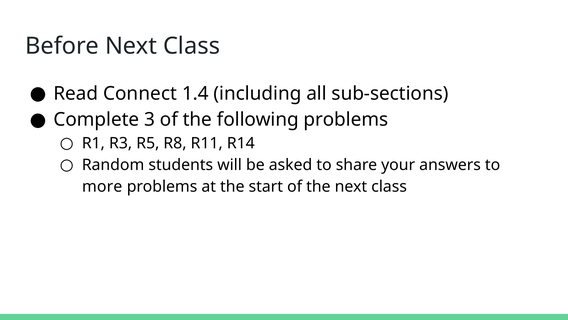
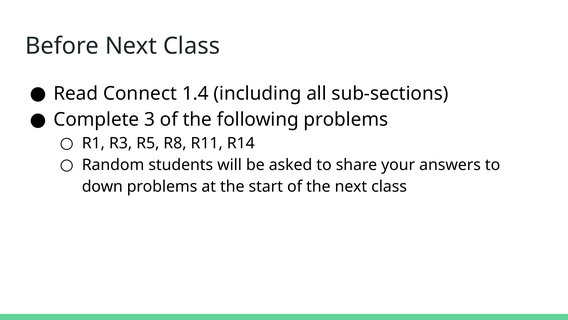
more: more -> down
